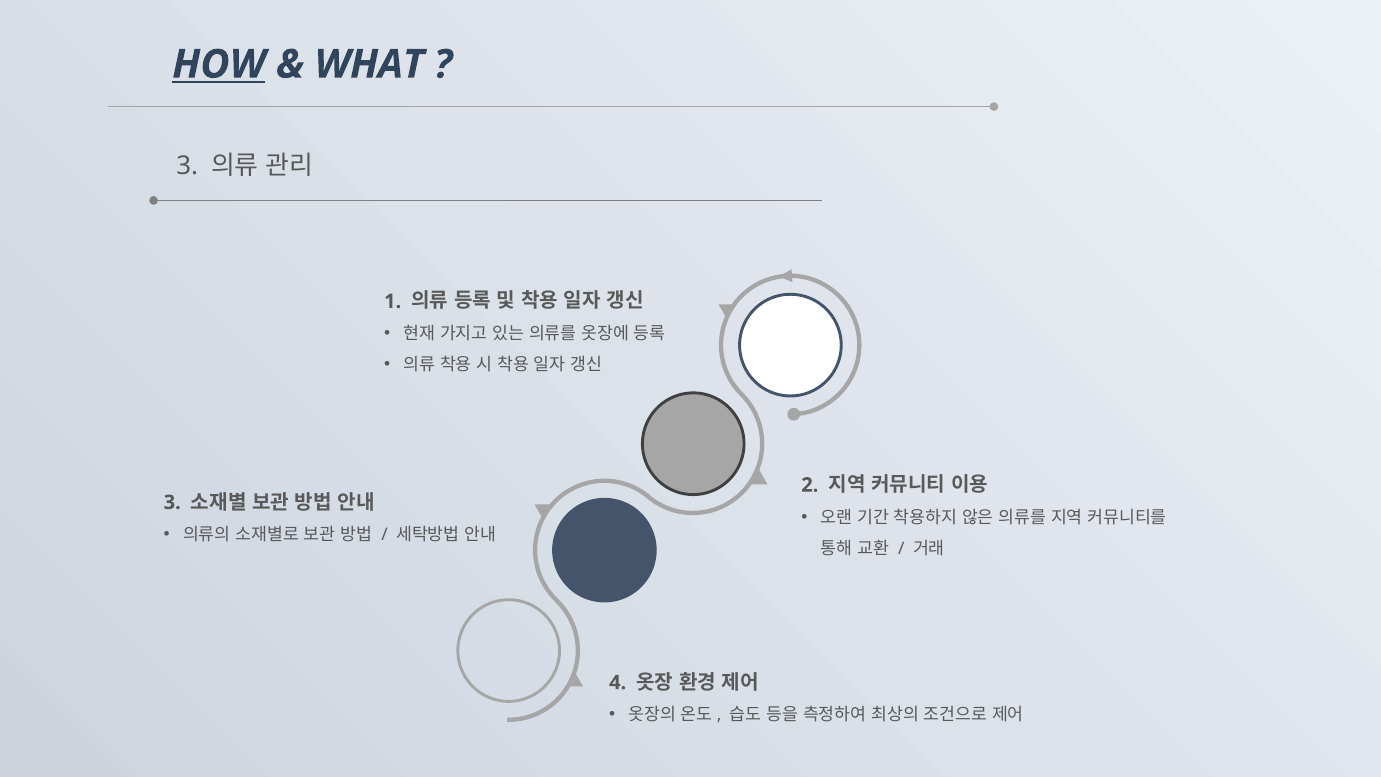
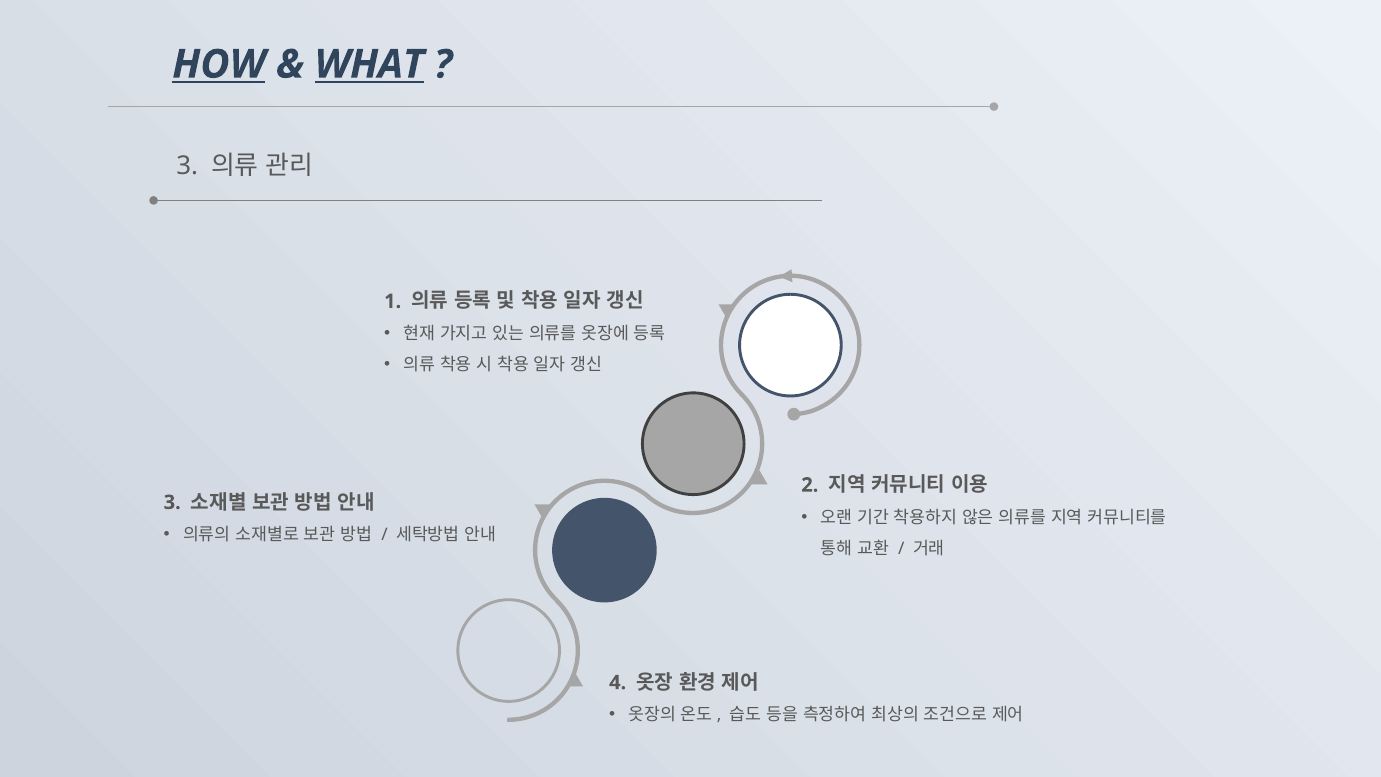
WHAT underline: none -> present
